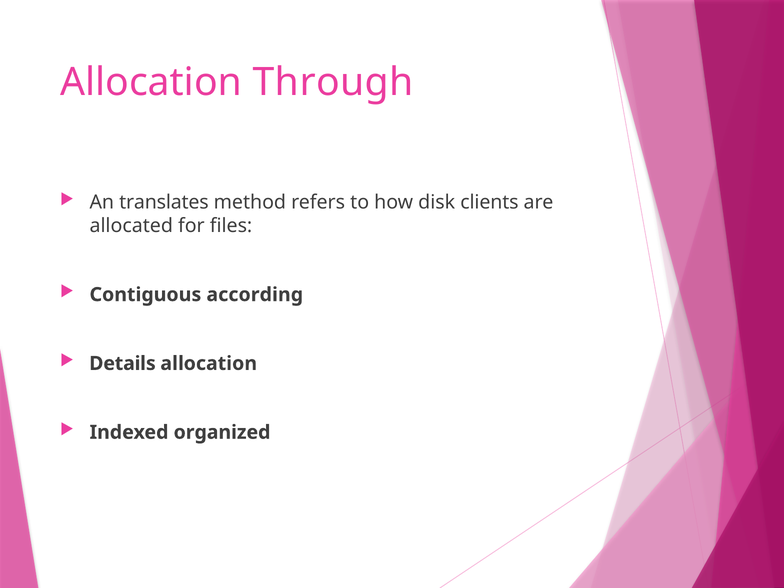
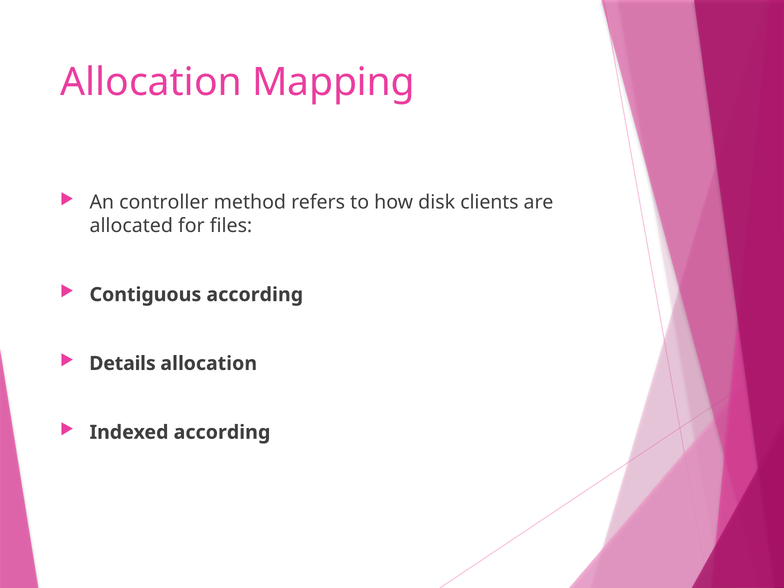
Through: Through -> Mapping
translates: translates -> controller
Indexed organized: organized -> according
